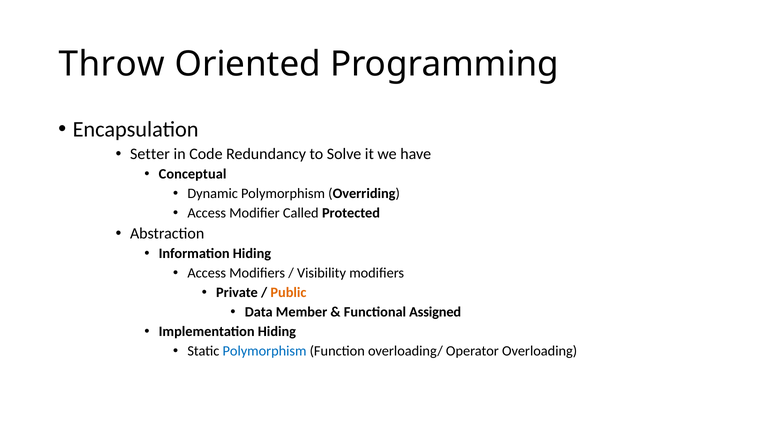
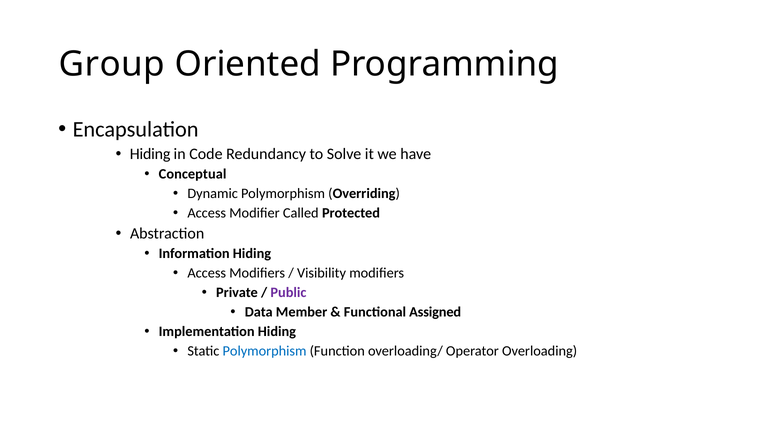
Throw: Throw -> Group
Setter at (150, 154): Setter -> Hiding
Public colour: orange -> purple
